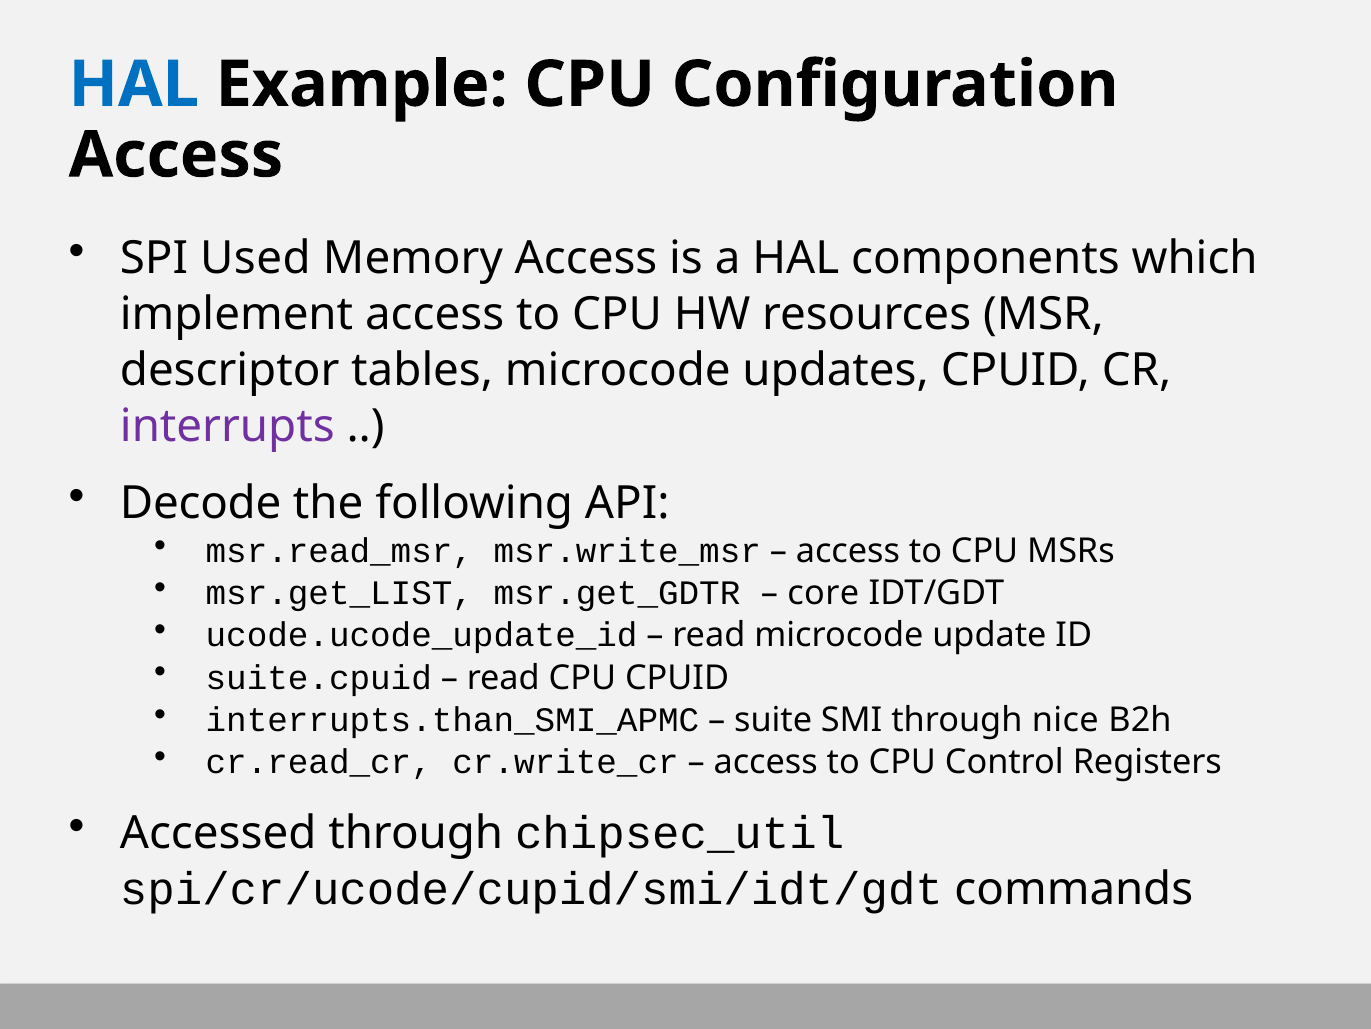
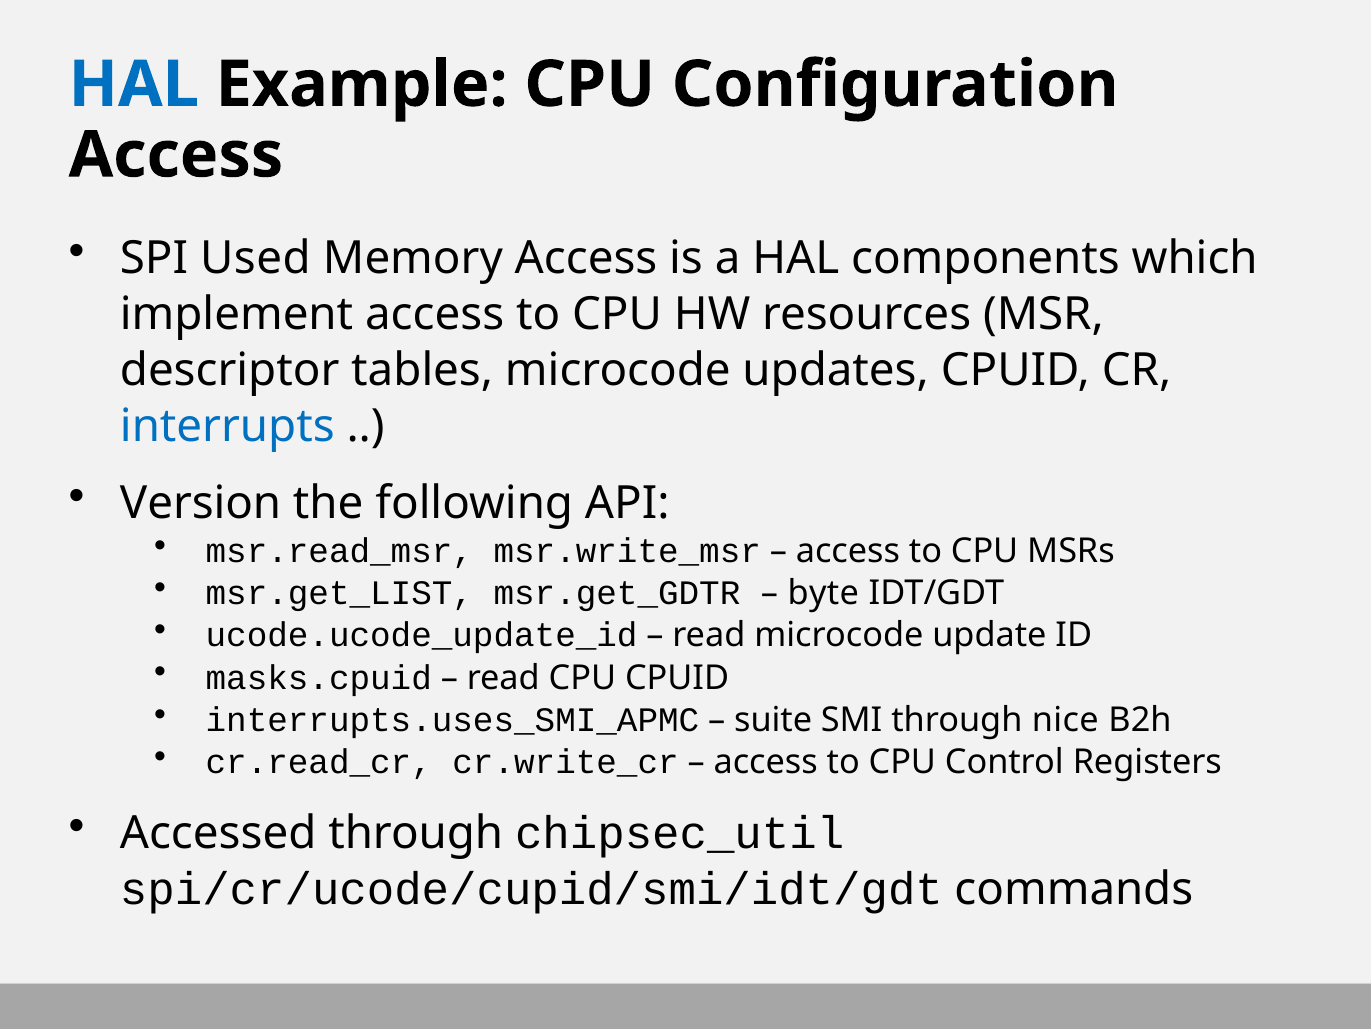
interrupts colour: purple -> blue
Decode: Decode -> Version
core: core -> byte
suite.cpuid: suite.cpuid -> masks.cpuid
interrupts.than_SMI_APMC: interrupts.than_SMI_APMC -> interrupts.uses_SMI_APMC
